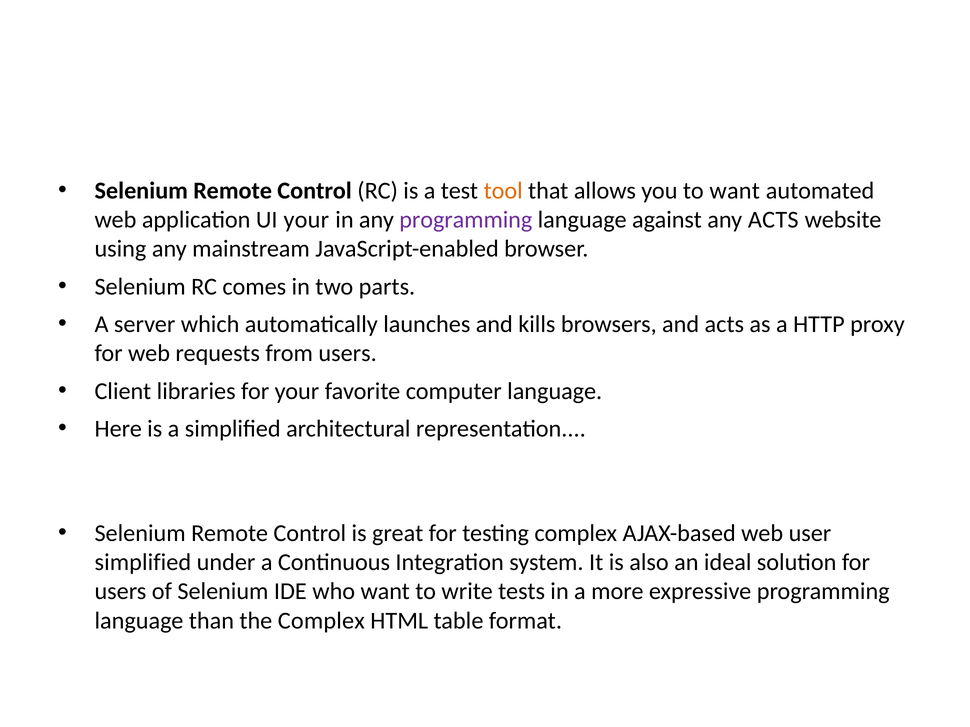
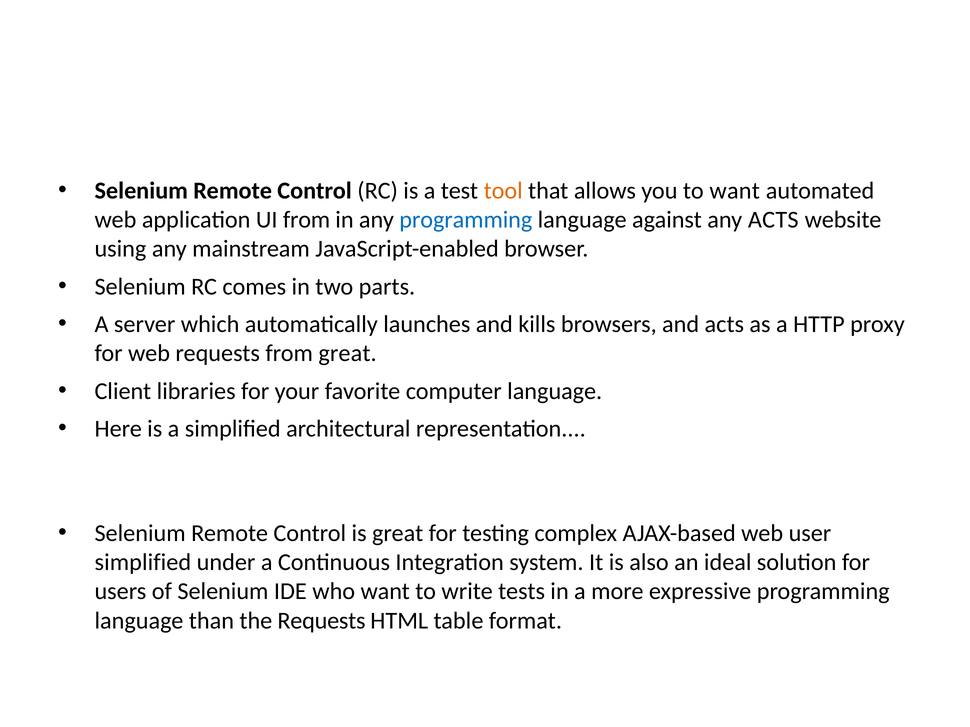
UI your: your -> from
programming at (466, 220) colour: purple -> blue
from users: users -> great
the Complex: Complex -> Requests
